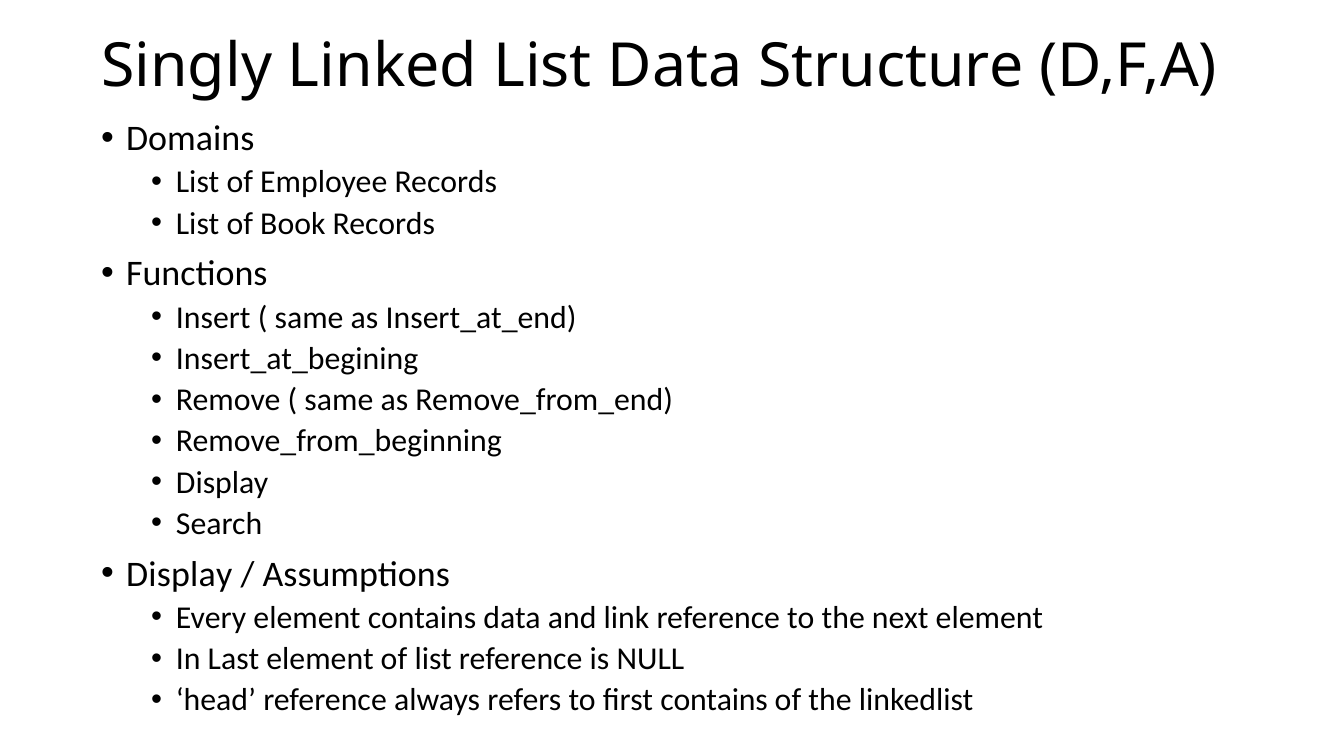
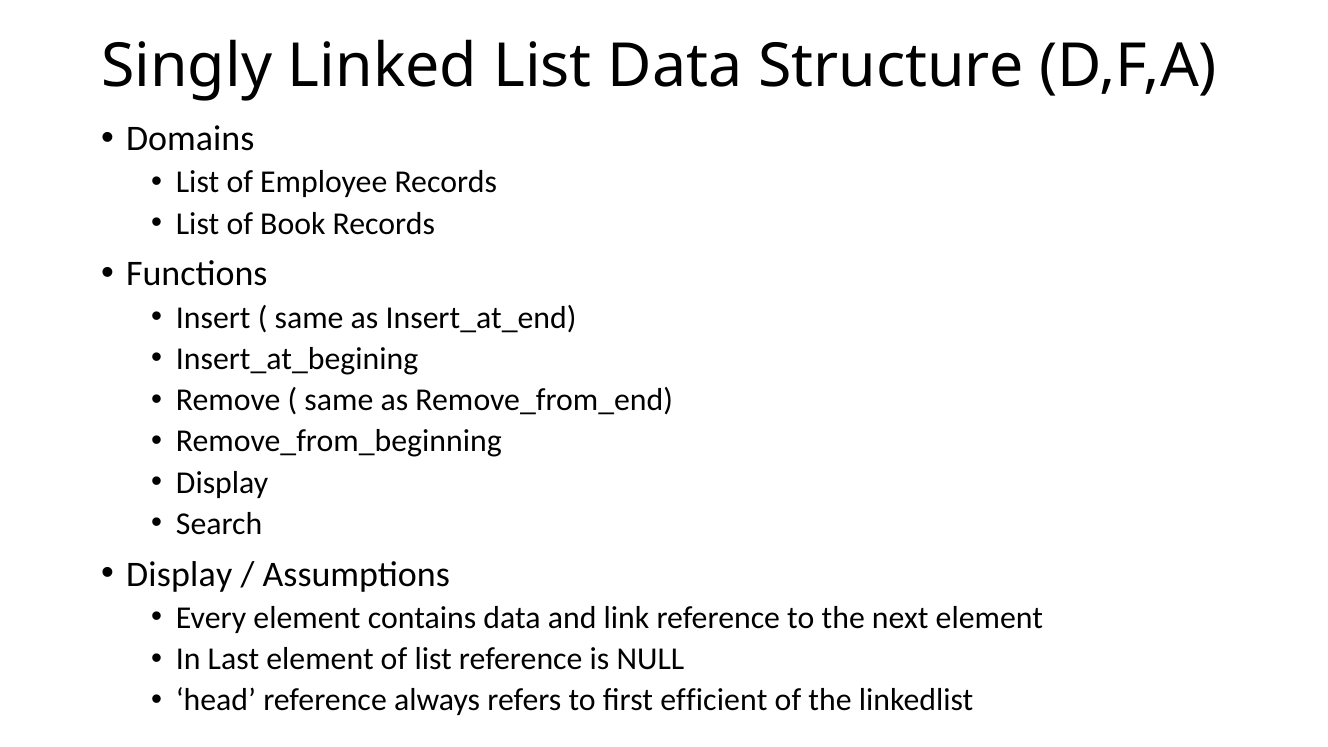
first contains: contains -> efficient
